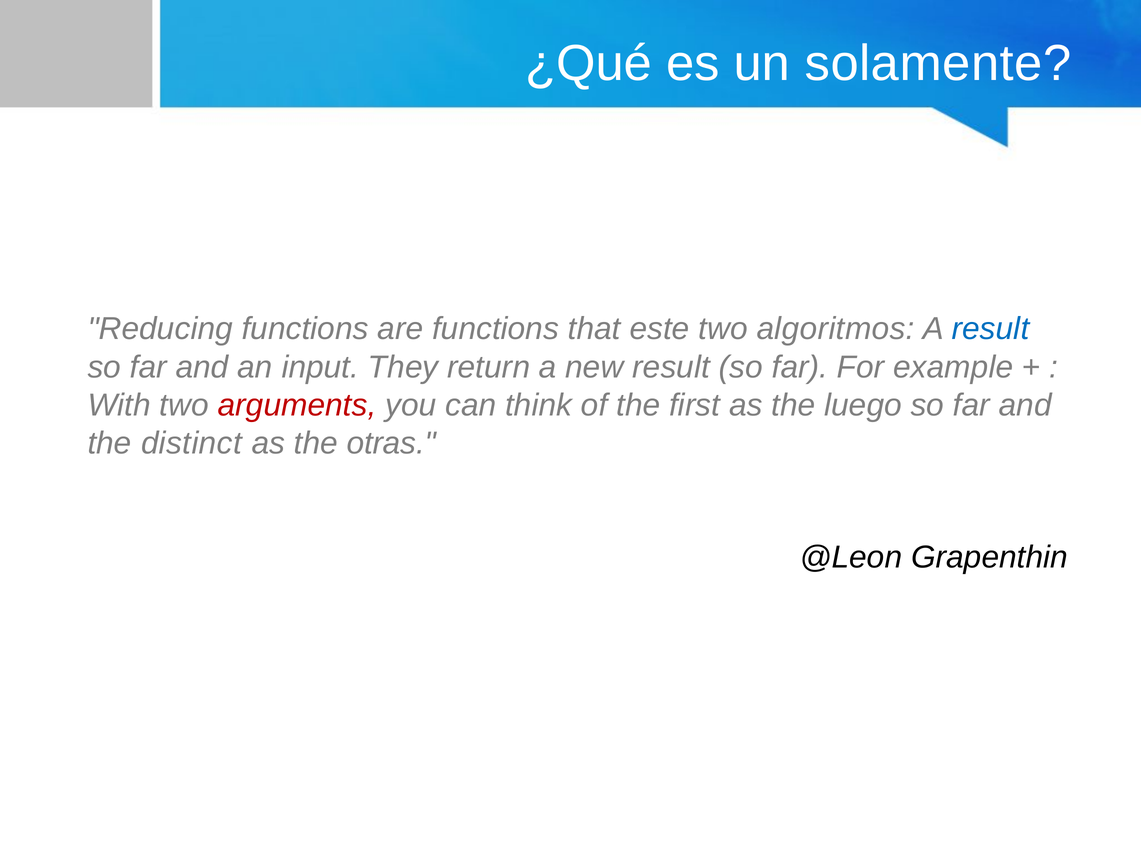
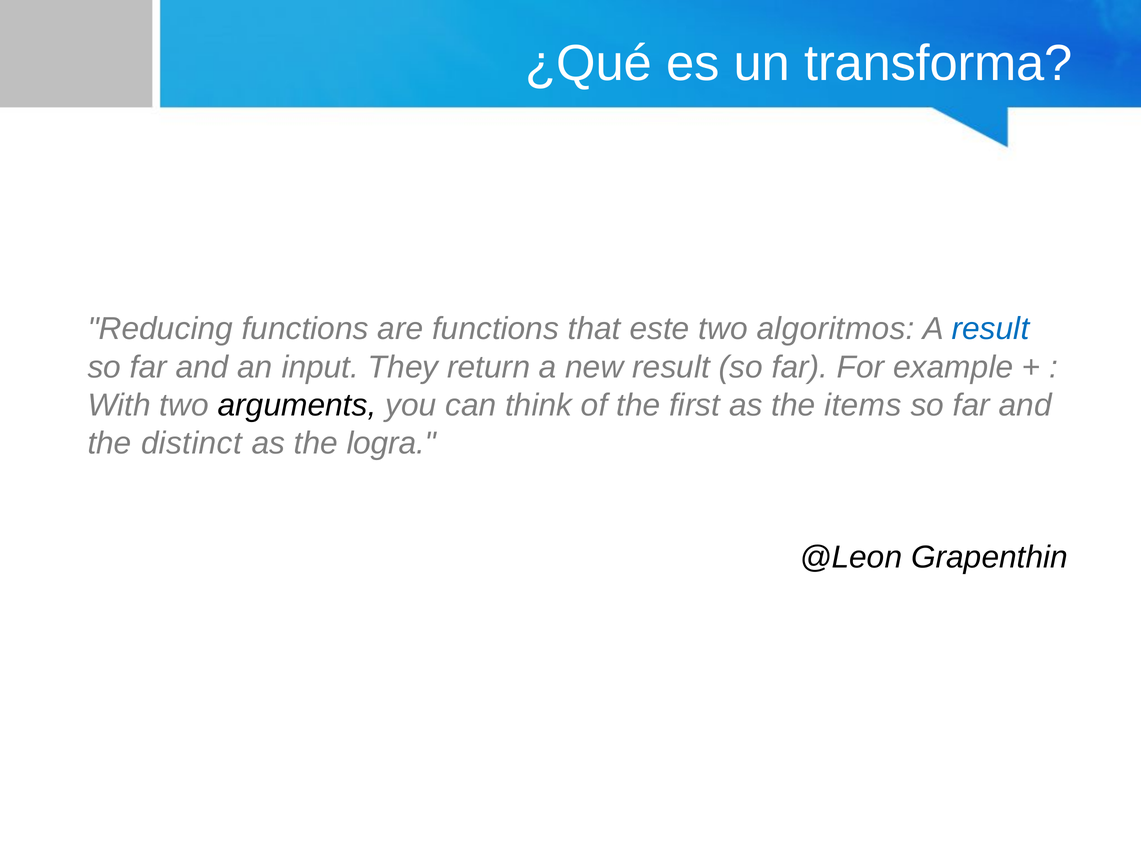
solamente: solamente -> transforma
arguments colour: red -> black
luego: luego -> items
otras: otras -> logra
